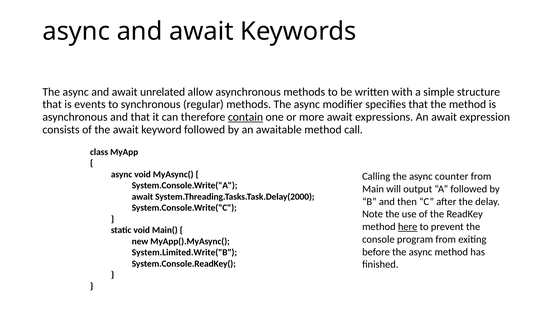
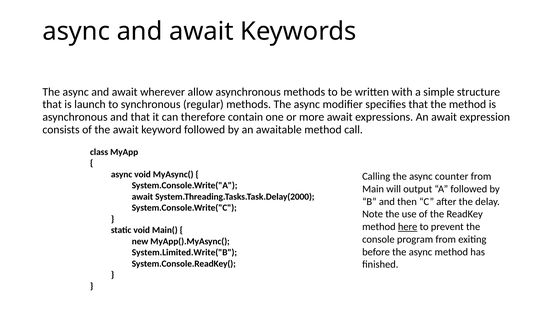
unrelated: unrelated -> wherever
events: events -> launch
contain underline: present -> none
